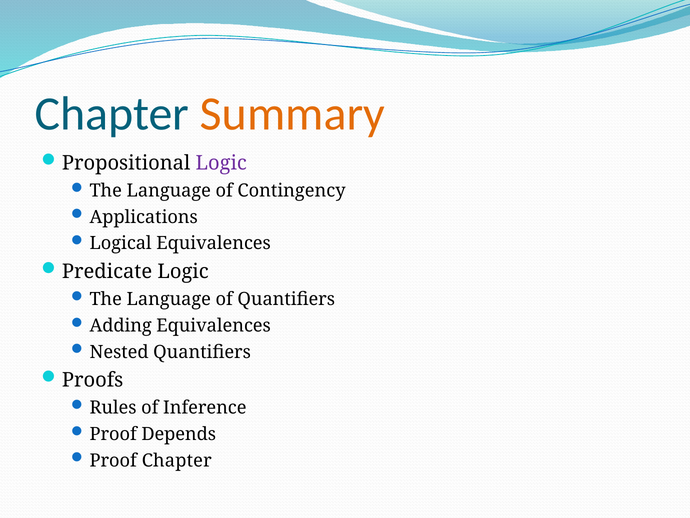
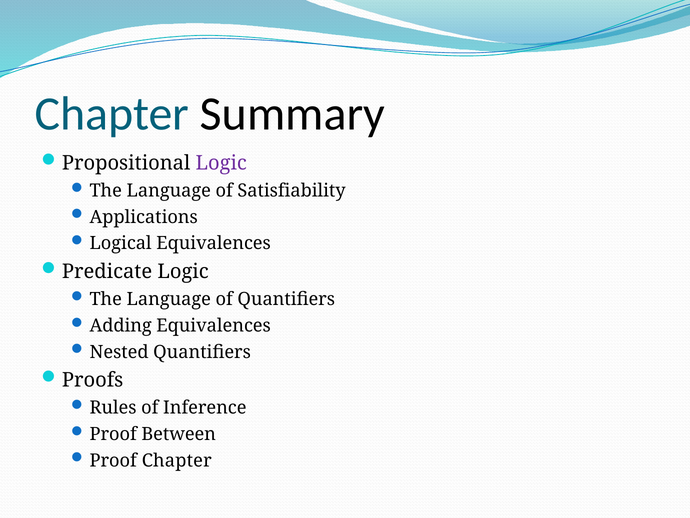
Summary colour: orange -> black
Contingency: Contingency -> Satisfiability
Depends: Depends -> Between
